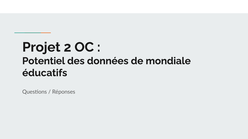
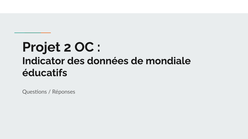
Potentiel: Potentiel -> Indicator
